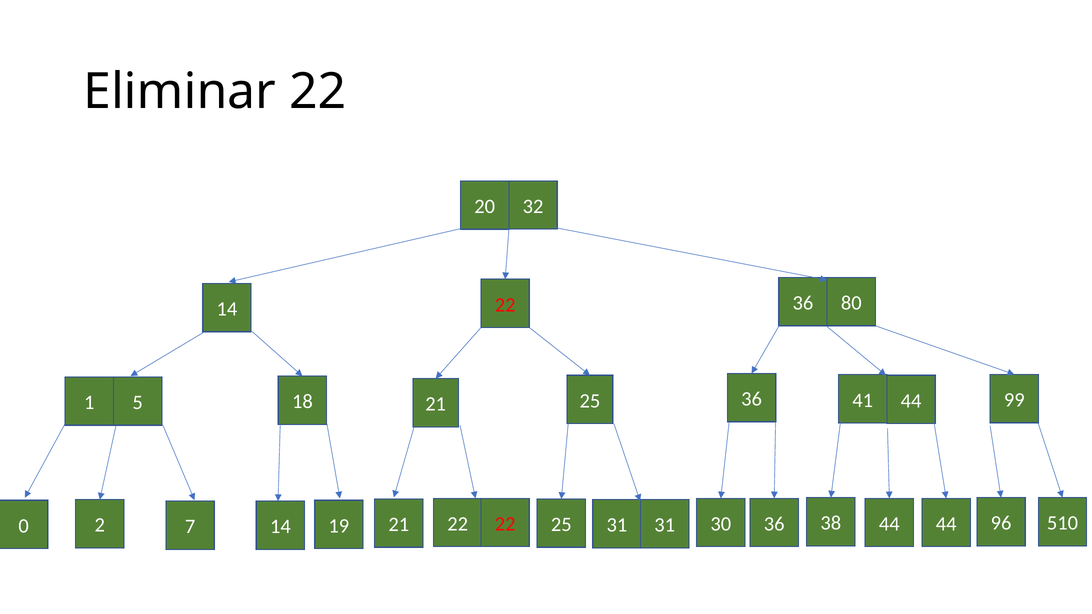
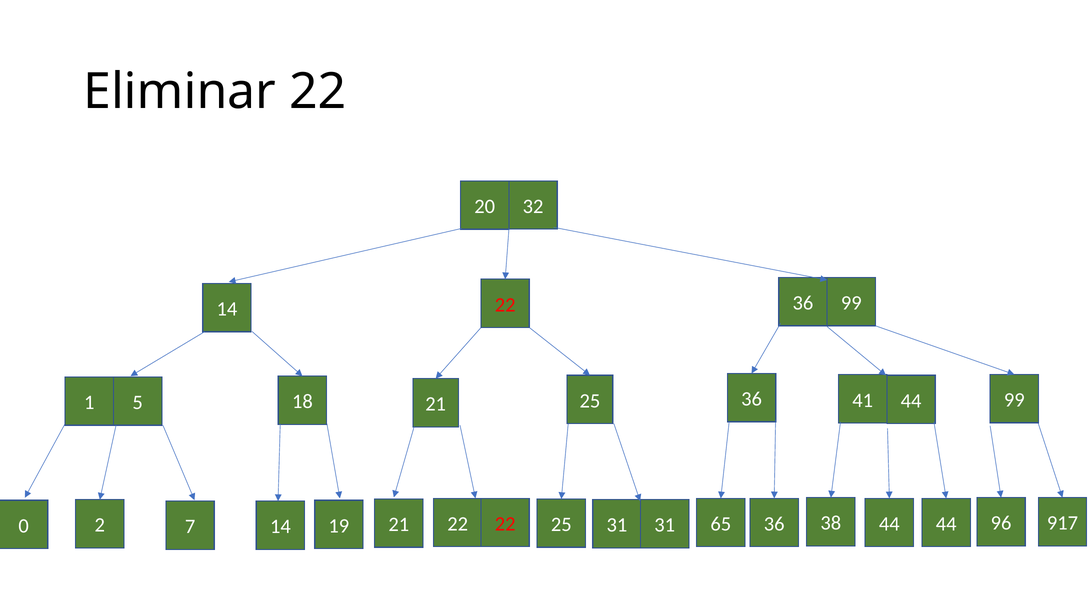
36 80: 80 -> 99
30: 30 -> 65
510: 510 -> 917
